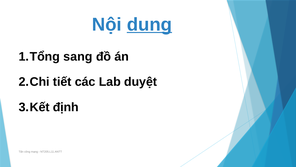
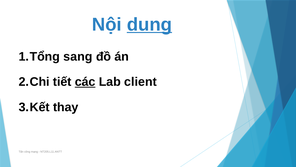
các underline: none -> present
duyệt: duyệt -> client
định: định -> thay
